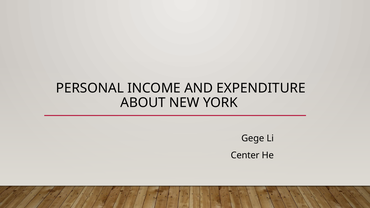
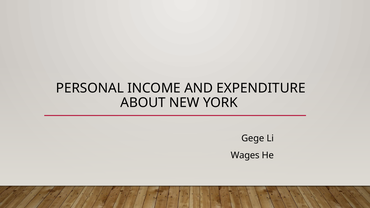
Center: Center -> Wages
